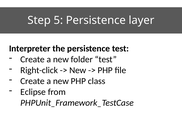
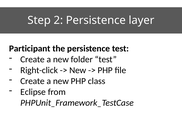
5: 5 -> 2
Interpreter: Interpreter -> Participant
